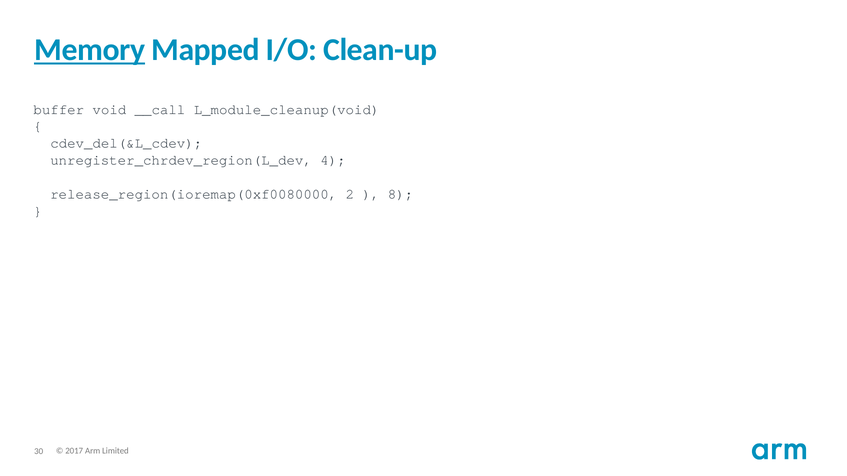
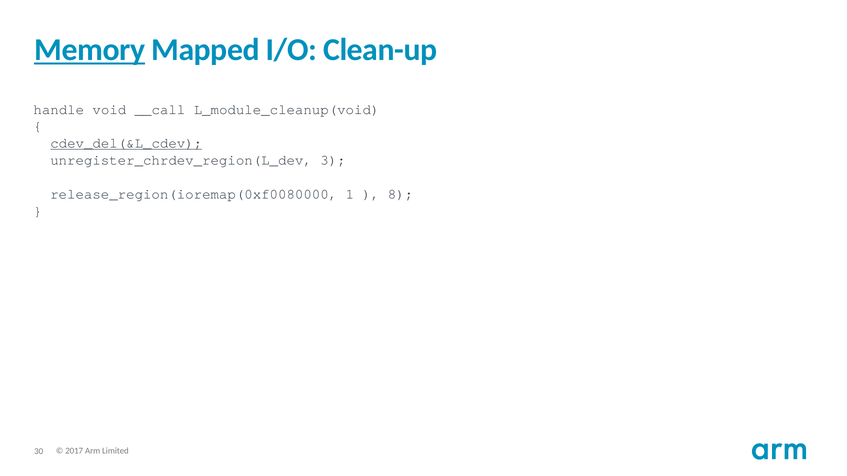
buffer: buffer -> handle
cdev_del(&L_cdev underline: none -> present
4: 4 -> 3
2: 2 -> 1
